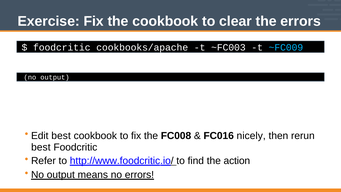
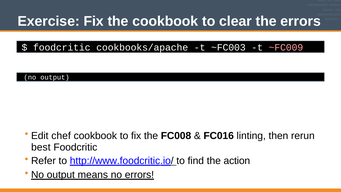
~FC009 colour: light blue -> pink
Edit best: best -> chef
nicely: nicely -> linting
